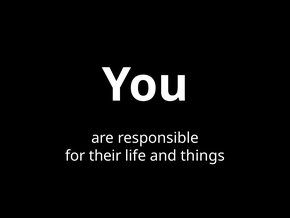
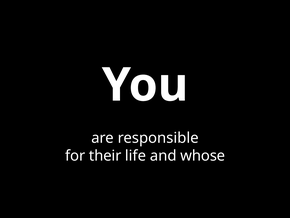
things: things -> whose
